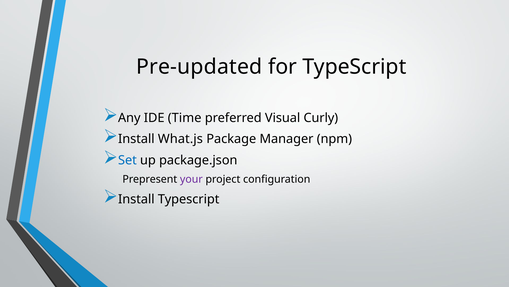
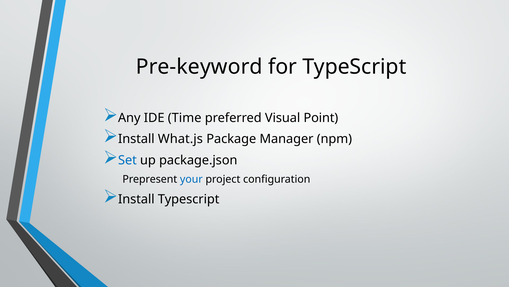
Pre-updated: Pre-updated -> Pre-keyword
Curly: Curly -> Point
your colour: purple -> blue
